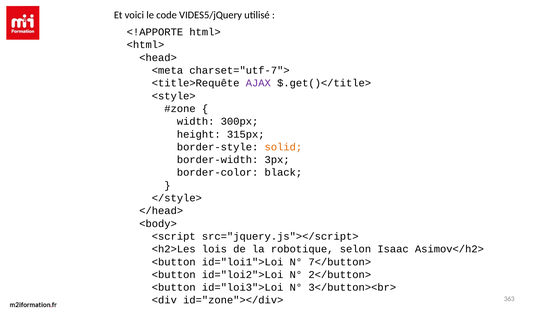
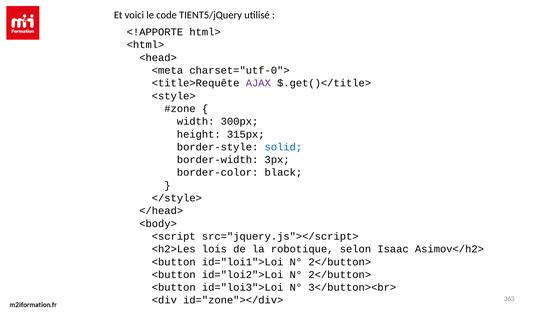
VIDES5/jQuery: VIDES5/jQuery -> TIENT5/jQuery
charset="utf-7">: charset="utf-7"> -> charset="utf-0">
solid colour: orange -> blue
id="loi1">Loi N° 7</button>: 7</button> -> 2</button>
